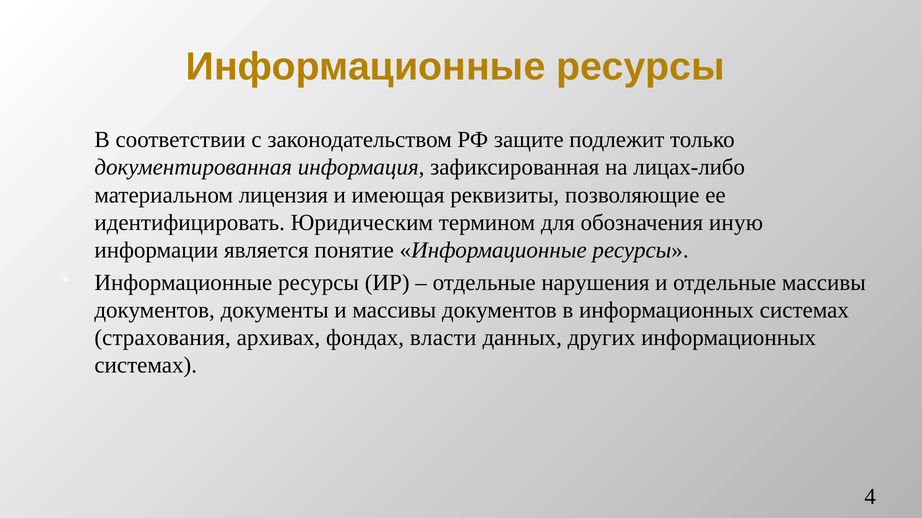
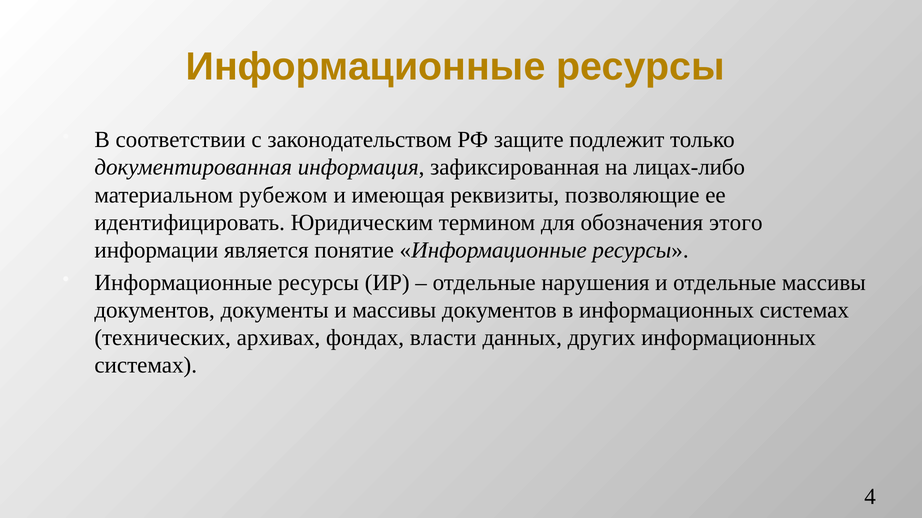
лицензия: лицензия -> рубежом
иную: иную -> этого
страхования: страхования -> технических
